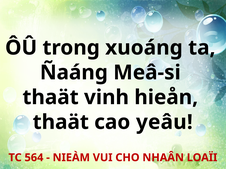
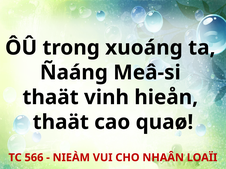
yeâu: yeâu -> quaø
564: 564 -> 566
